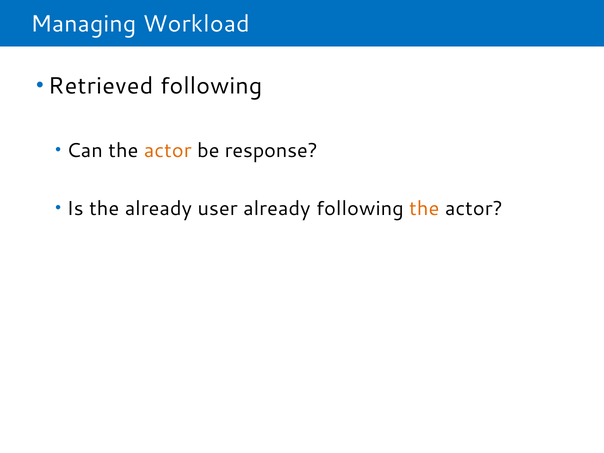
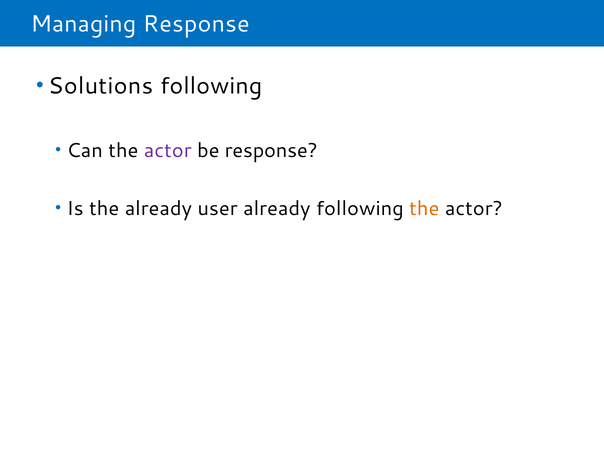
Managing Workload: Workload -> Response
Retrieved: Retrieved -> Solutions
actor at (168, 150) colour: orange -> purple
